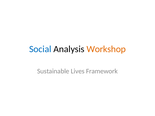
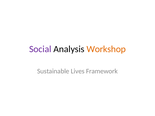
Social colour: blue -> purple
